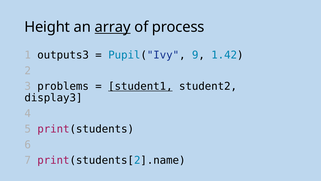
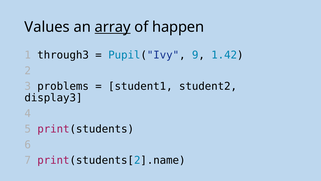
Height: Height -> Values
process: process -> happen
outputs3: outputs3 -> through3
student1 underline: present -> none
